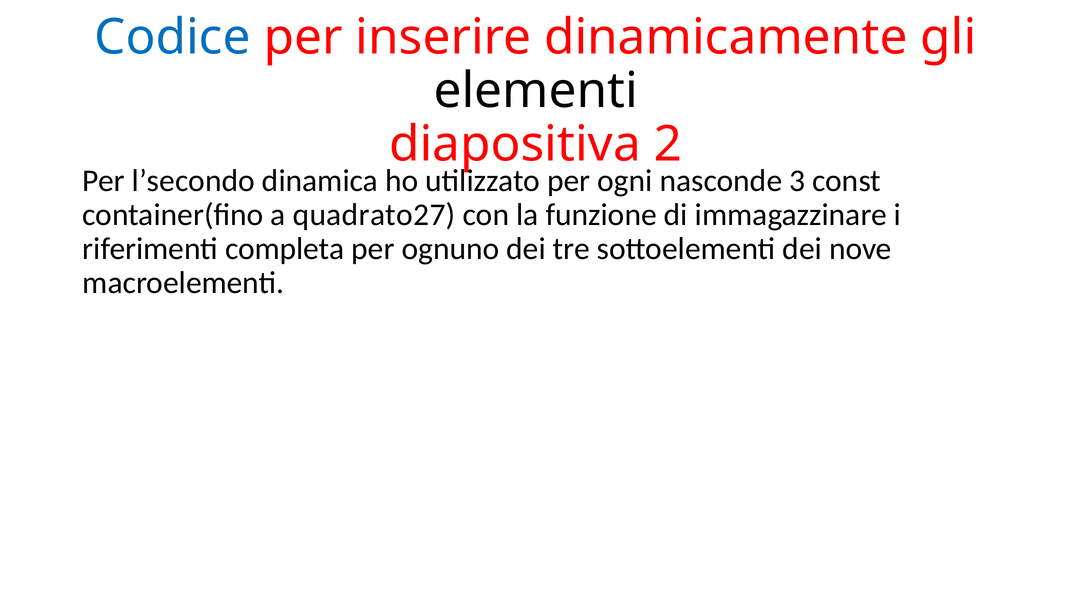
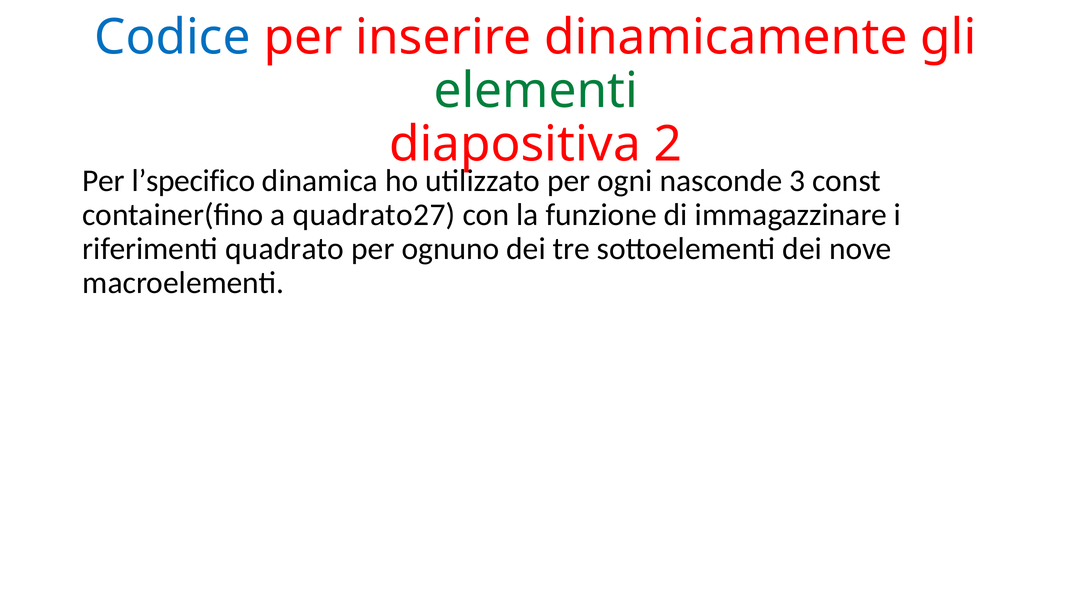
elementi colour: black -> green
l’secondo: l’secondo -> l’specifico
completa: completa -> quadrato
